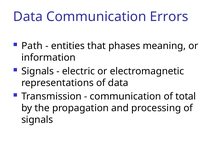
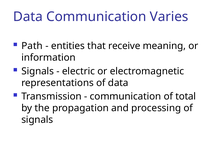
Errors: Errors -> Varies
phases: phases -> receive
